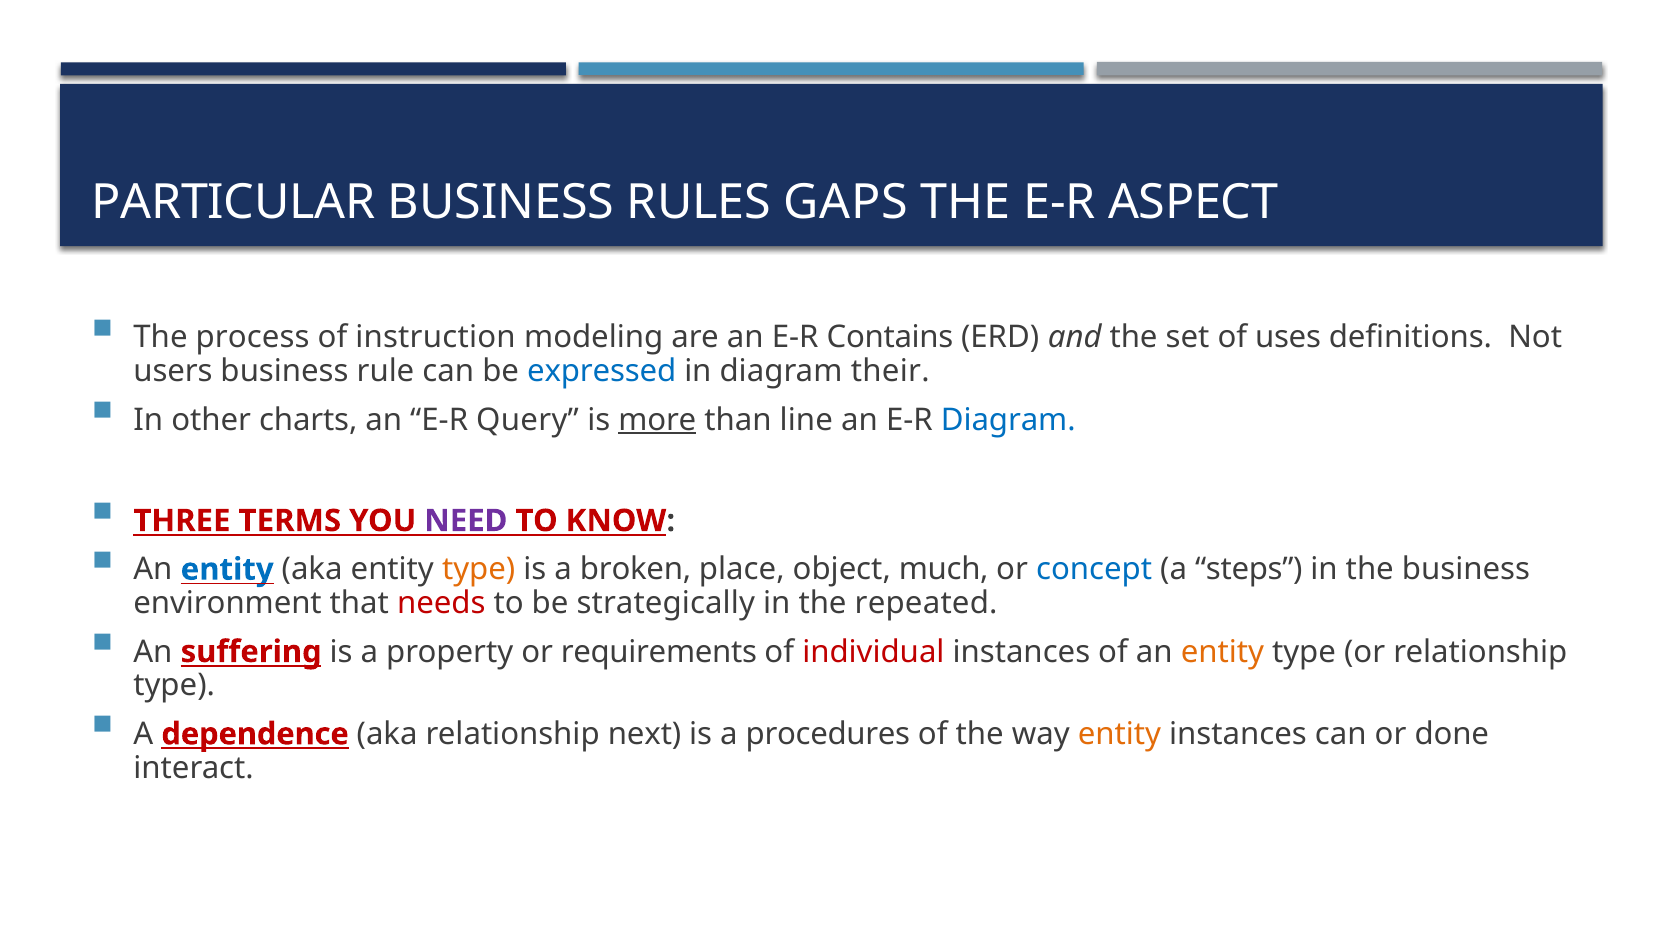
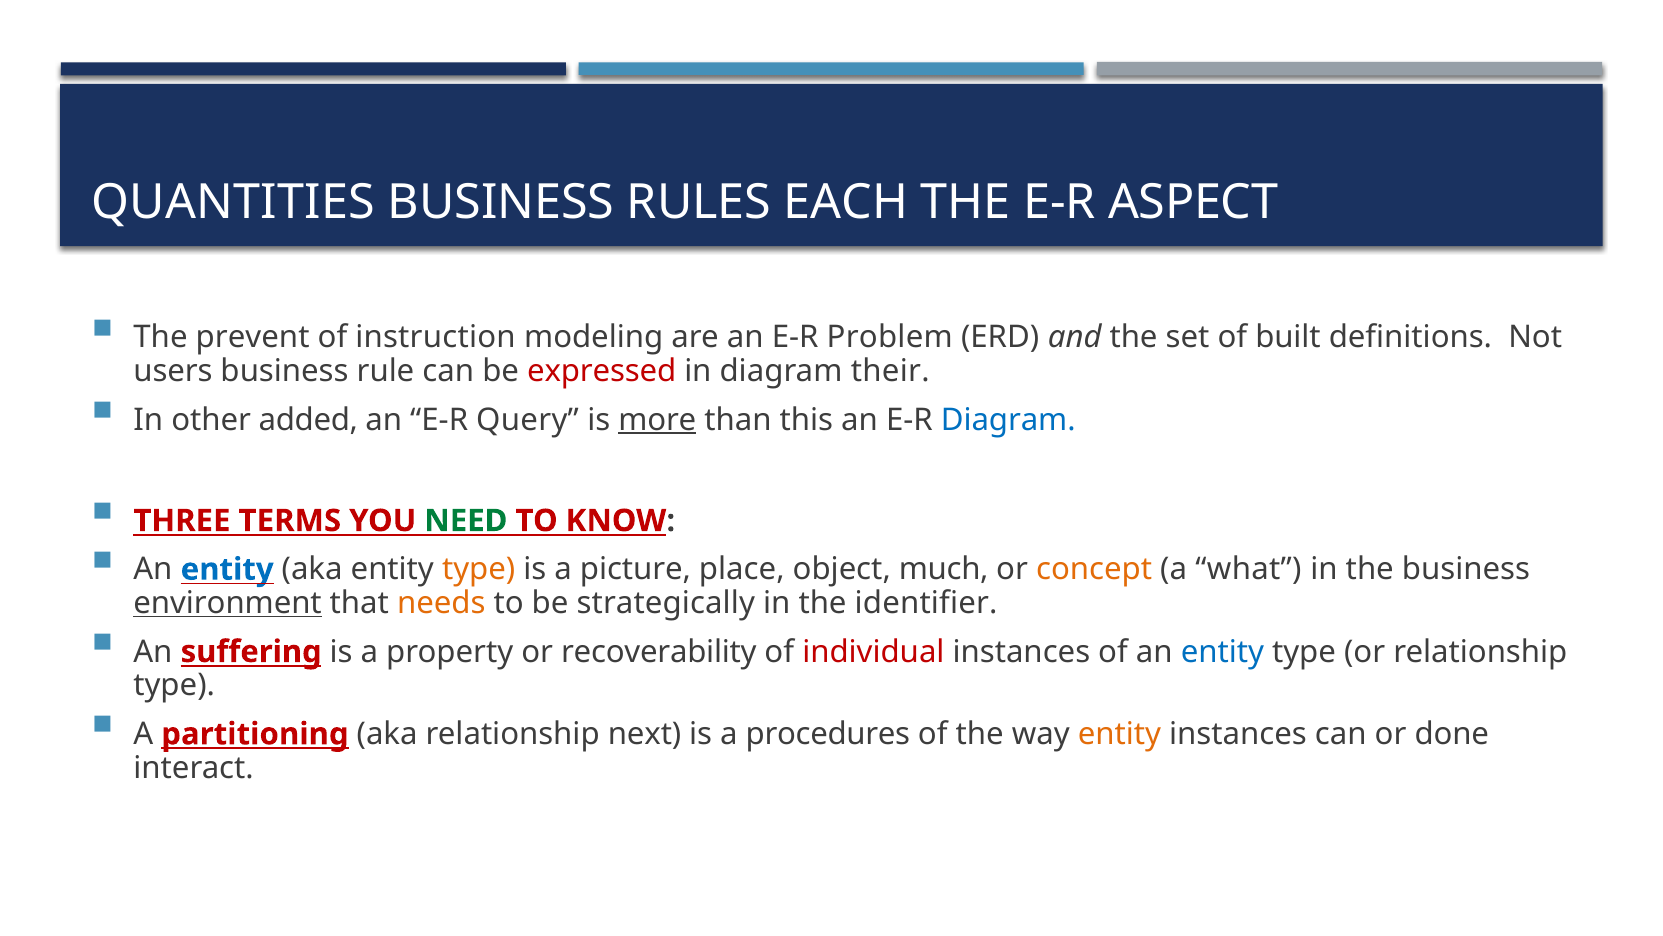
PARTICULAR: PARTICULAR -> QUANTITIES
GAPS: GAPS -> EACH
process: process -> prevent
Contains: Contains -> Problem
uses: uses -> built
expressed colour: blue -> red
charts: charts -> added
line: line -> this
NEED colour: purple -> green
broken: broken -> picture
concept colour: blue -> orange
steps: steps -> what
environment underline: none -> present
needs colour: red -> orange
repeated: repeated -> identifier
requirements: requirements -> recoverability
entity at (1222, 651) colour: orange -> blue
dependence: dependence -> partitioning
